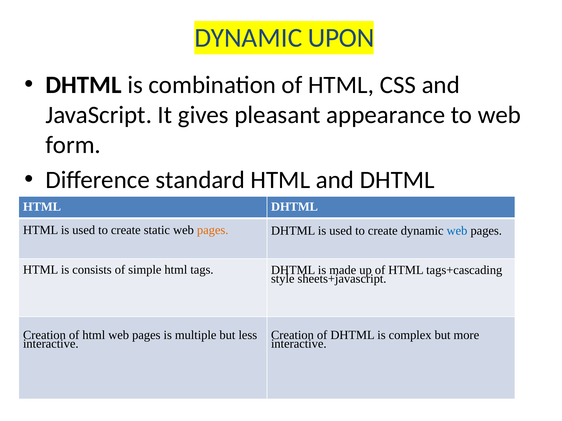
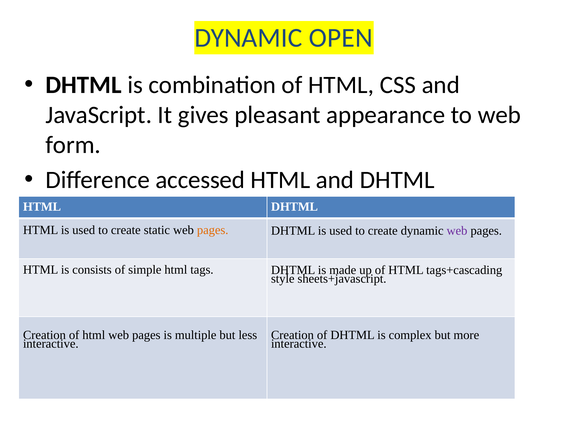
UPON: UPON -> OPEN
standard: standard -> accessed
web at (457, 231) colour: blue -> purple
